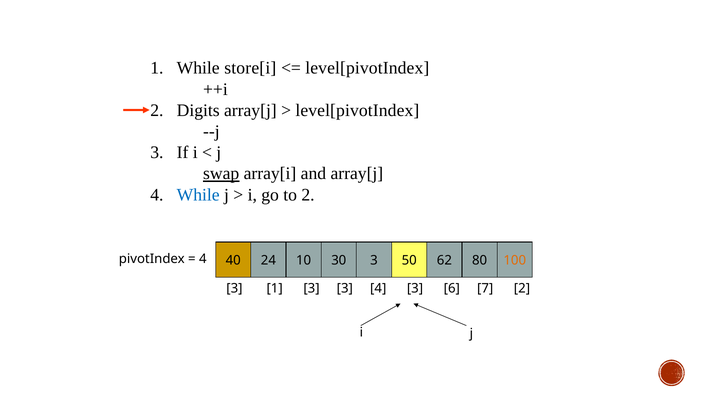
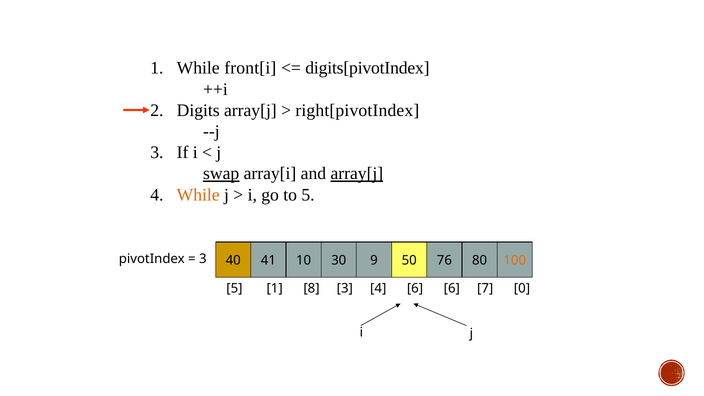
store[i: store[i -> front[i
level[pivotIndex at (367, 68): level[pivotIndex -> digits[pivotIndex
level[pivotIndex at (357, 110): level[pivotIndex -> right[pivotIndex
array[j at (357, 174) underline: none -> present
While at (198, 195) colour: blue -> orange
to 2: 2 -> 5
4 at (203, 259): 4 -> 3
24: 24 -> 41
30 3: 3 -> 9
62: 62 -> 76
3 at (234, 289): 3 -> 5
1 3: 3 -> 8
4 3: 3 -> 6
7 2: 2 -> 0
